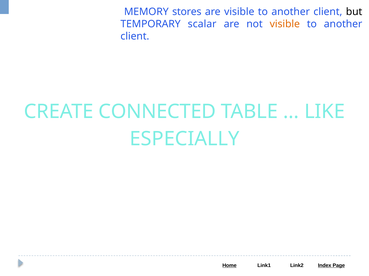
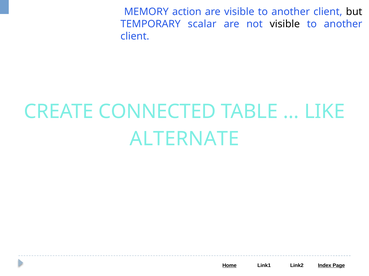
stores: stores -> action
visible at (285, 24) colour: orange -> black
ESPECIALLY: ESPECIALLY -> ALTERNATE
